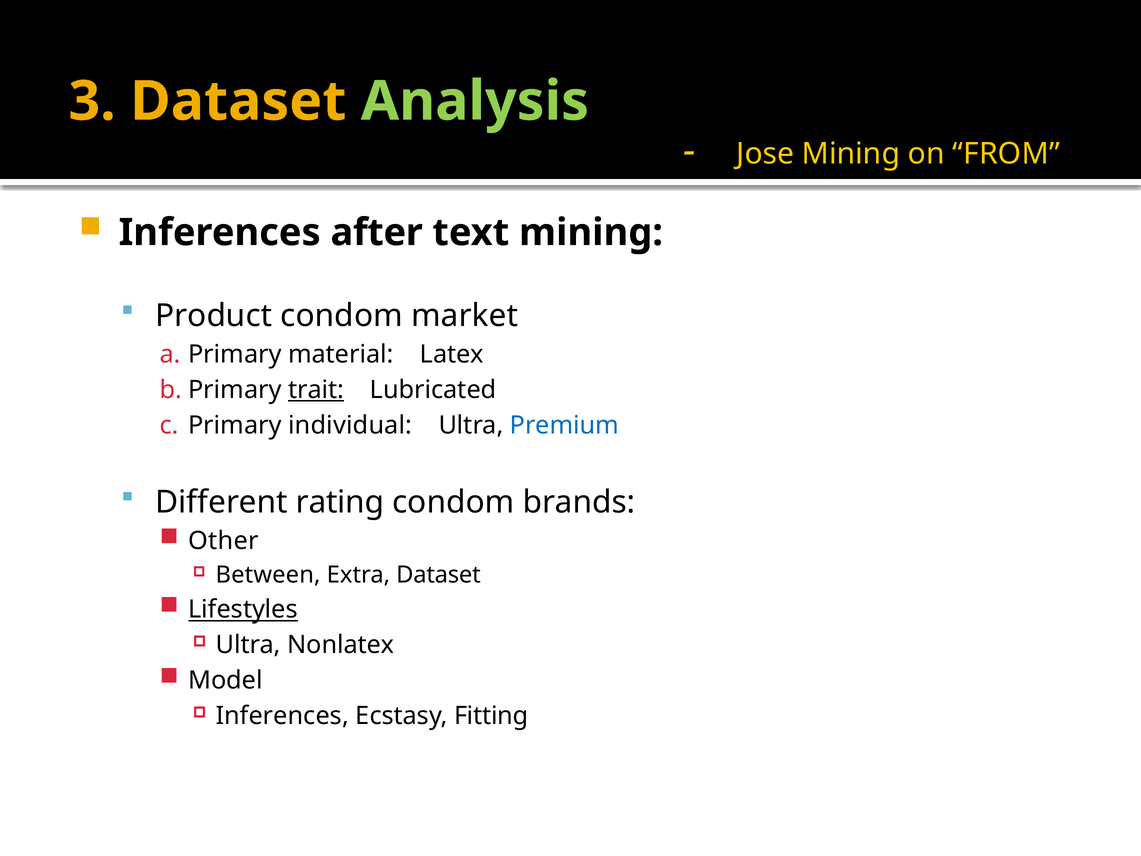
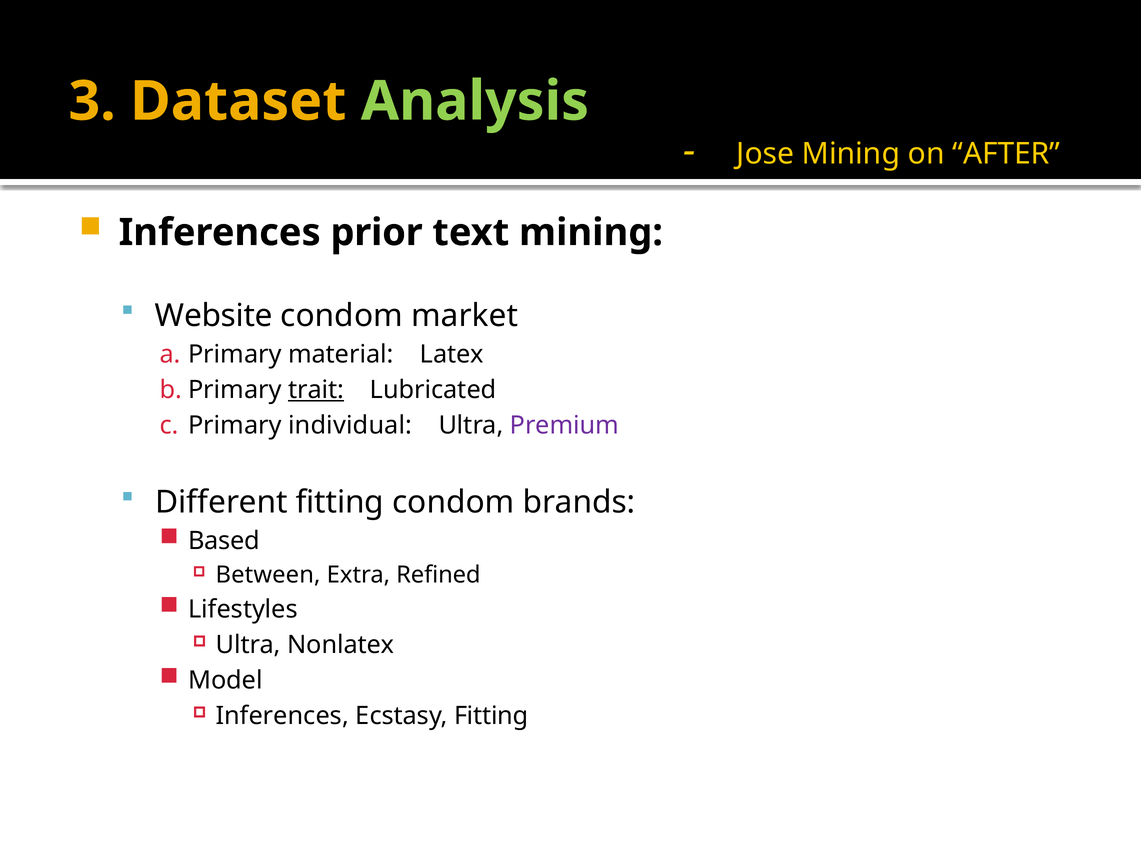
FROM: FROM -> AFTER
after: after -> prior
Product: Product -> Website
Premium colour: blue -> purple
Different rating: rating -> fitting
Other: Other -> Based
Extra Dataset: Dataset -> Refined
Lifestyles underline: present -> none
